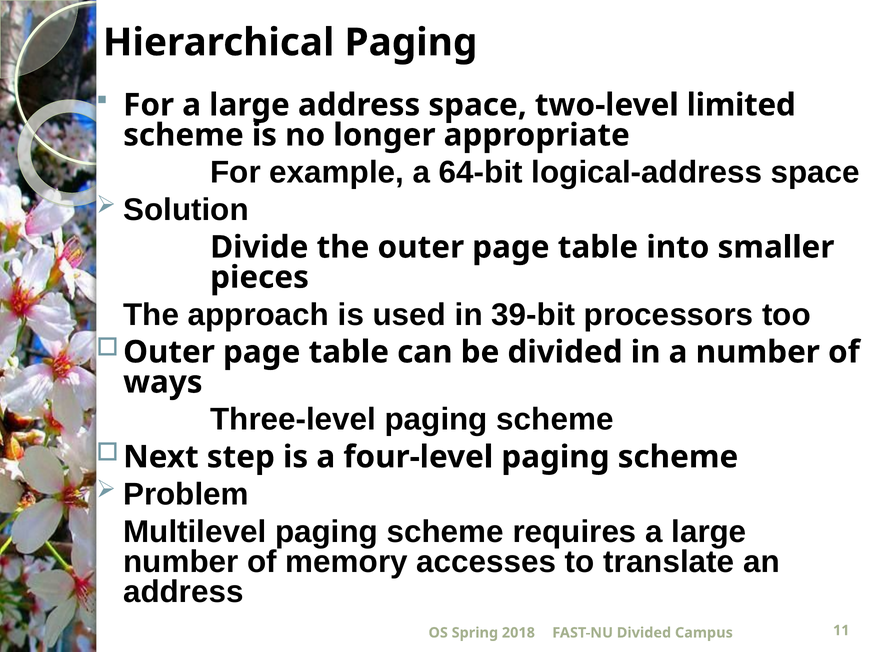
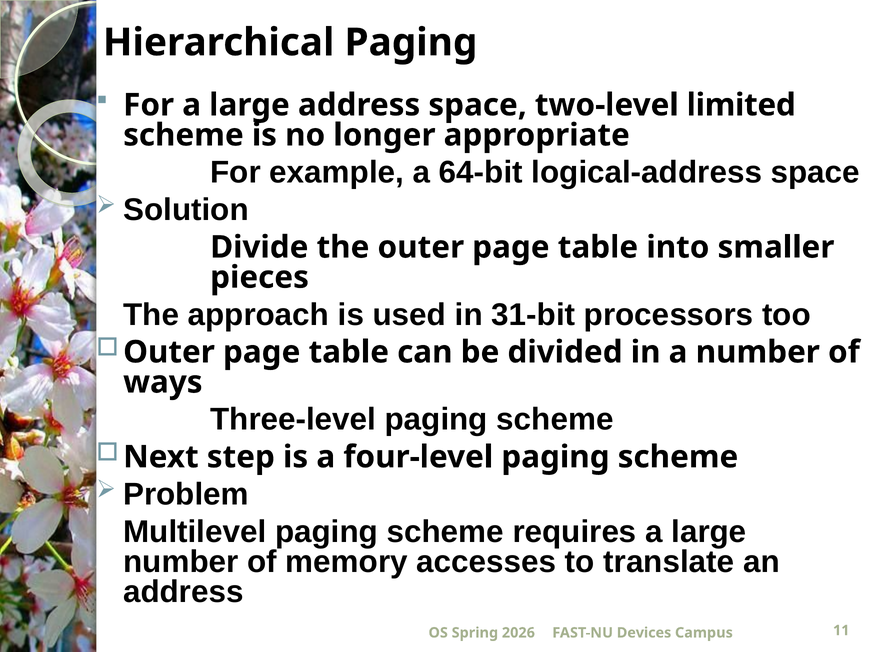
39-bit: 39-bit -> 31-bit
2018: 2018 -> 2026
FAST-NU Divided: Divided -> Devices
